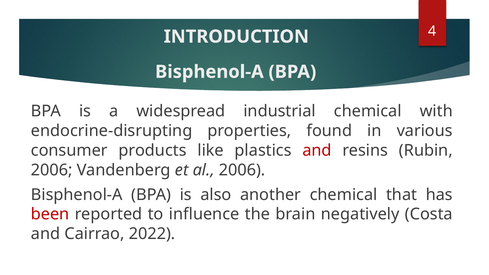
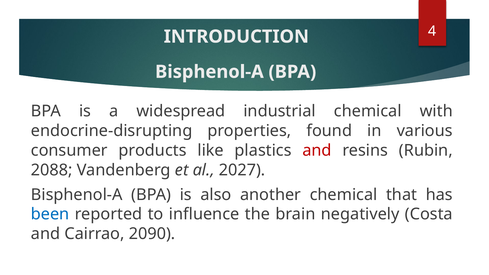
2006 at (52, 170): 2006 -> 2088
al 2006: 2006 -> 2027
been colour: red -> blue
2022: 2022 -> 2090
